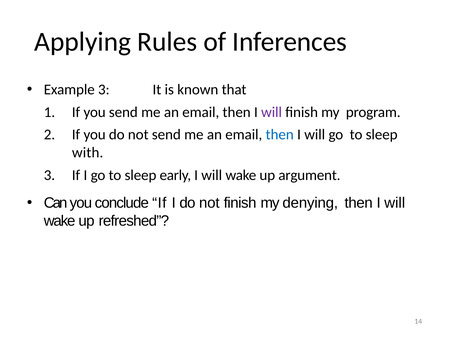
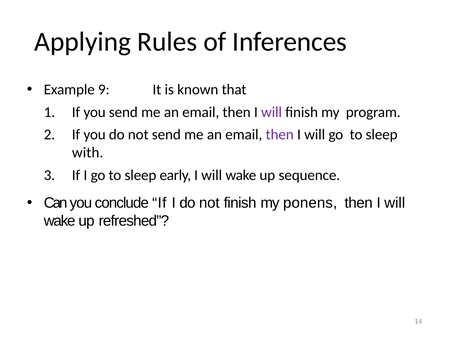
Example 3: 3 -> 9
then at (280, 135) colour: blue -> purple
argument: argument -> sequence
denying: denying -> ponens
